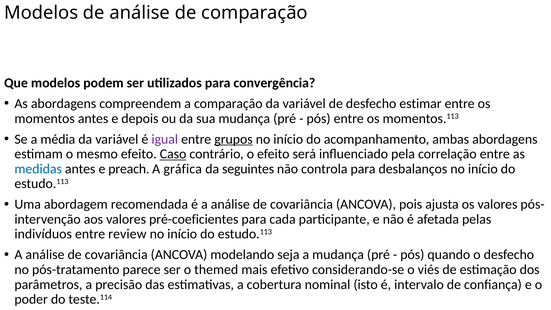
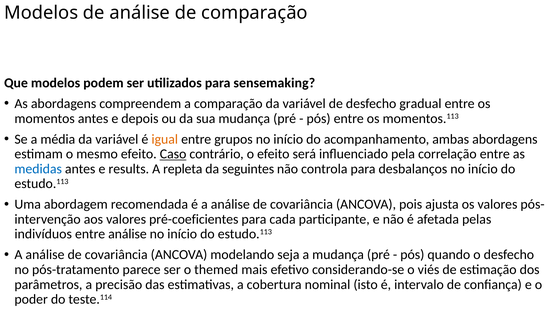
convergência: convergência -> sensemaking
estimar: estimar -> gradual
igual colour: purple -> orange
grupos underline: present -> none
preach: preach -> results
gráfica: gráfica -> repleta
entre review: review -> análise
